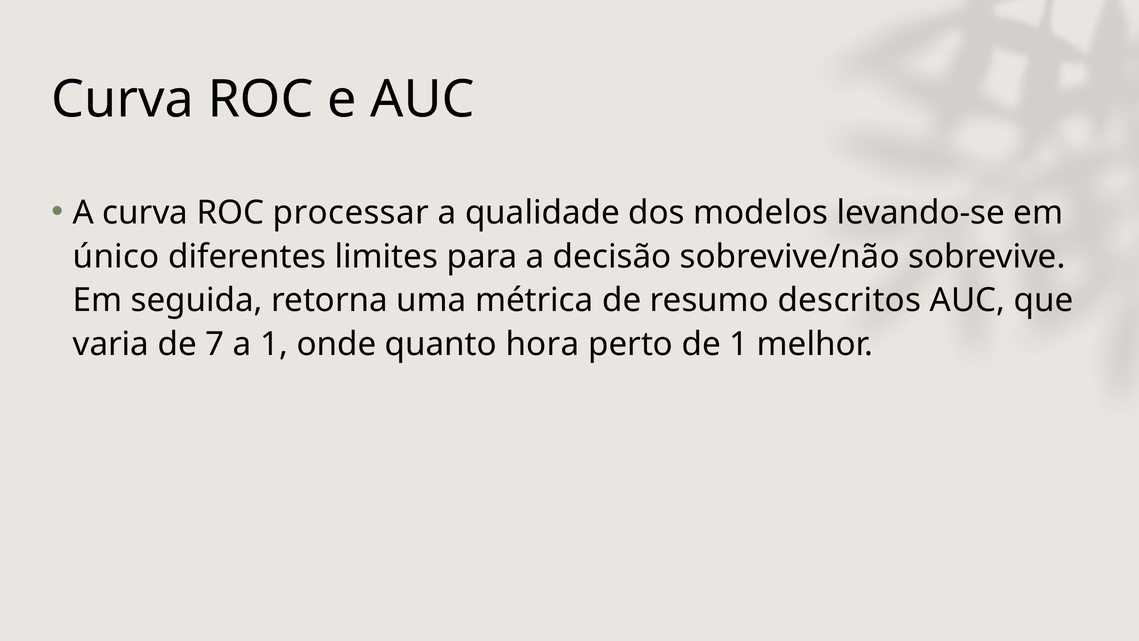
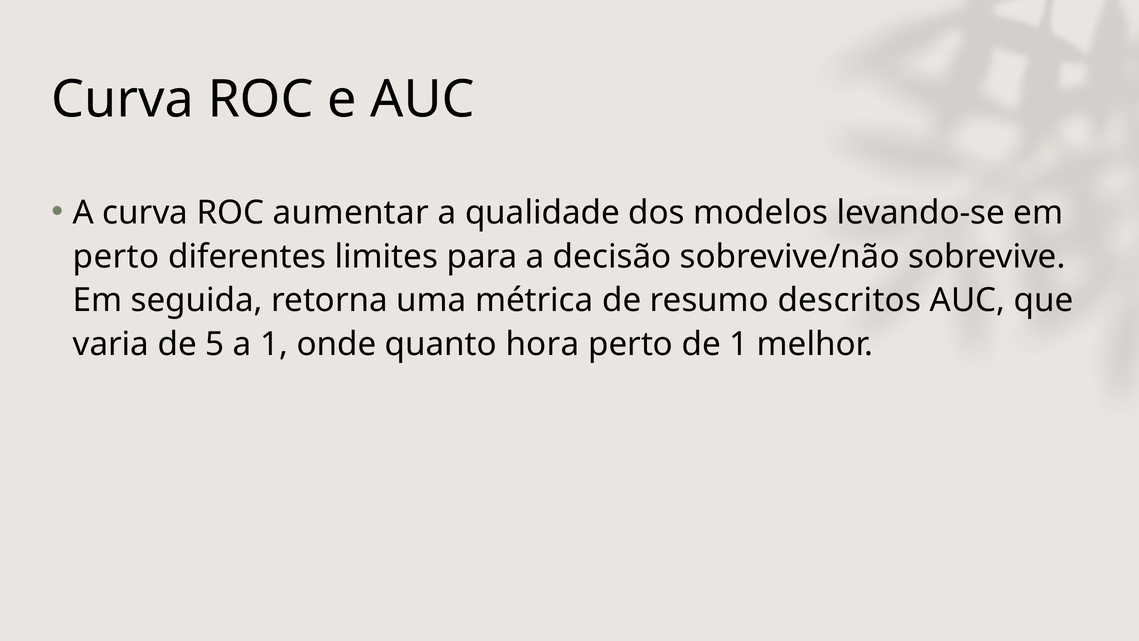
processar: processar -> aumentar
único at (116, 256): único -> perto
7: 7 -> 5
